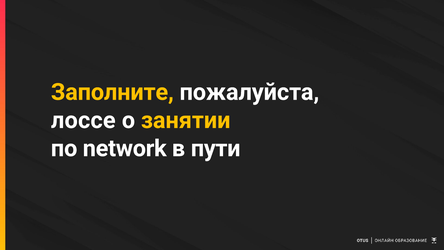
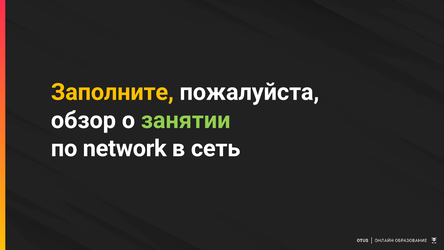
лоссе: лоссе -> обзор
занятии colour: yellow -> light green
пути: пути -> сеть
